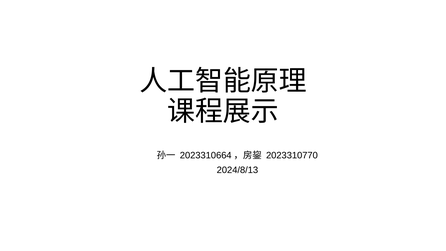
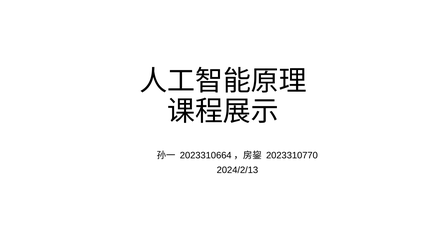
2024/8/13: 2024/8/13 -> 2024/2/13
